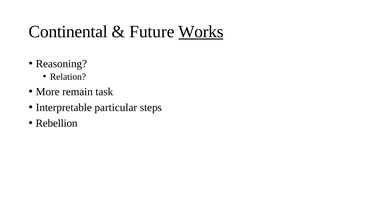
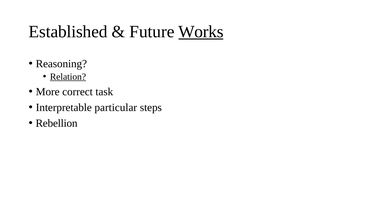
Continental: Continental -> Established
Relation underline: none -> present
remain: remain -> correct
